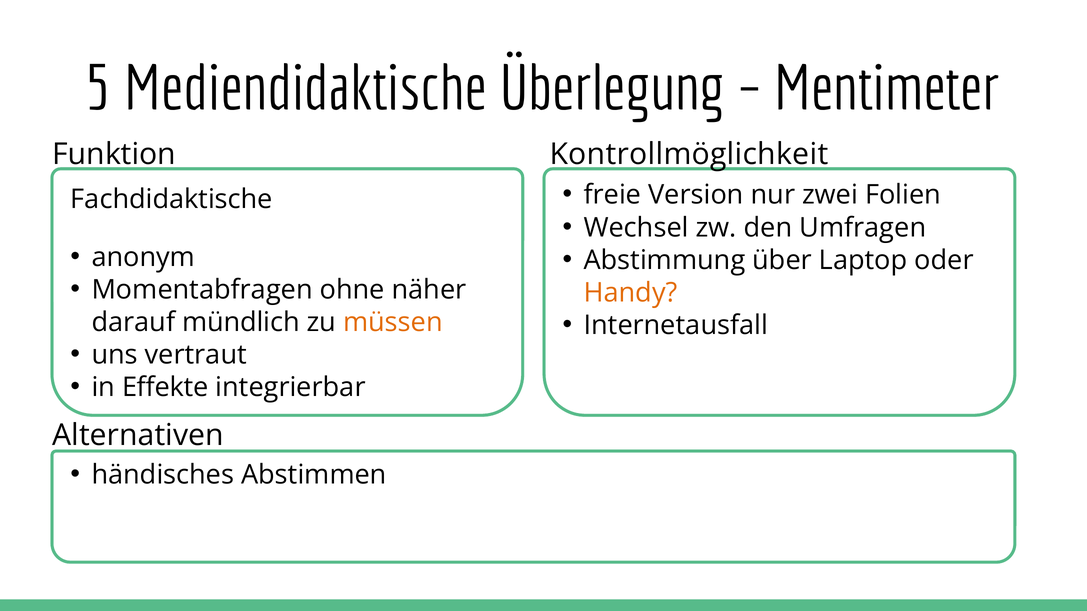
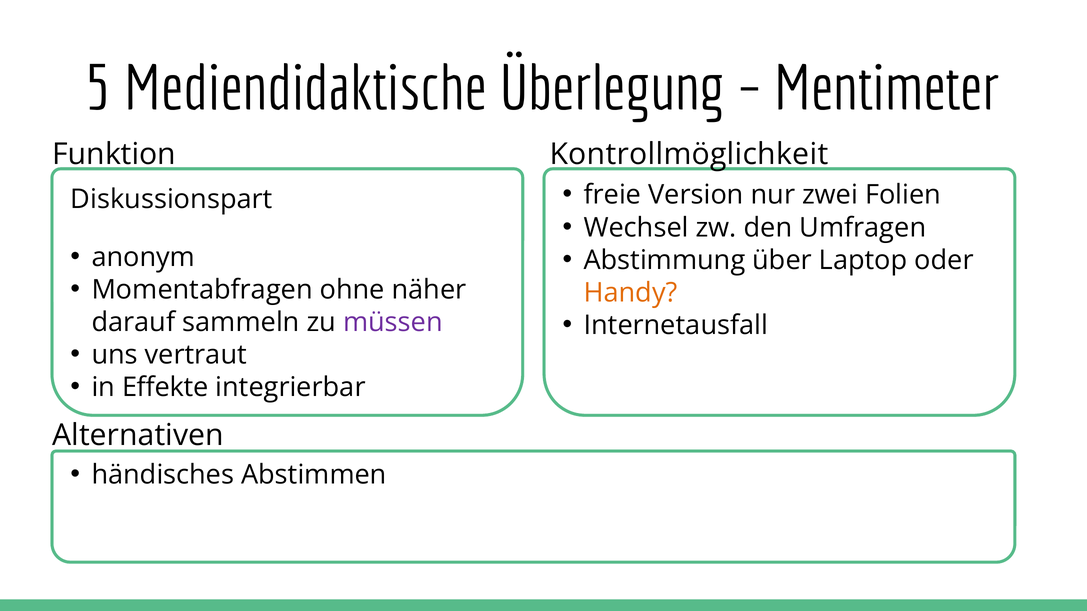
Fachdidaktische: Fachdidaktische -> Diskussionspart
mündlich: mündlich -> sammeln
müssen colour: orange -> purple
